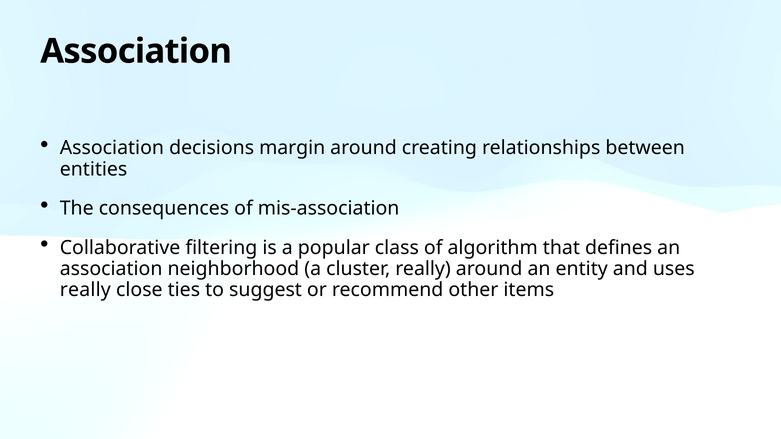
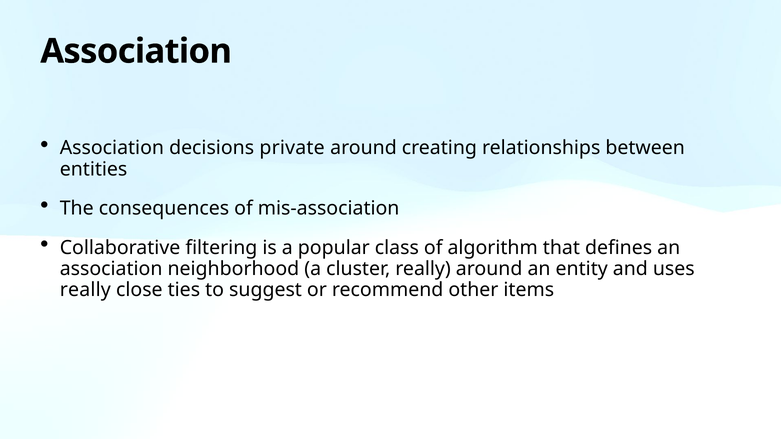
margin: margin -> private
